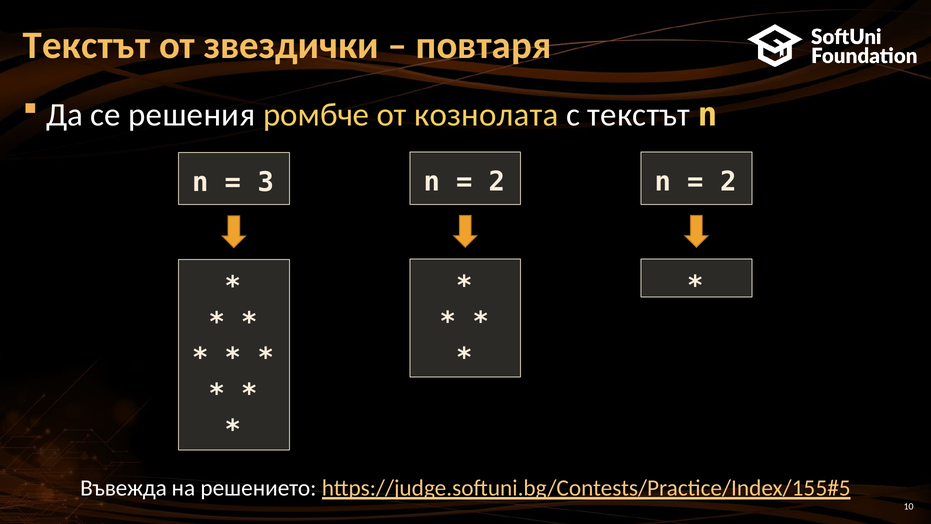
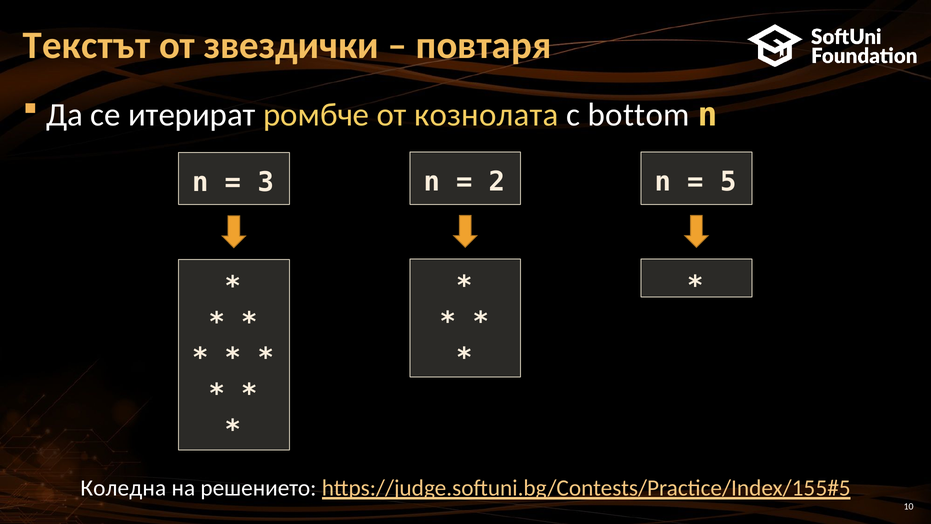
решения: решения -> итерират
с текстът: текстът -> bottom
2 at (728, 182): 2 -> 5
Въвежда: Въвежда -> Коледна
